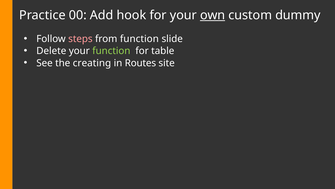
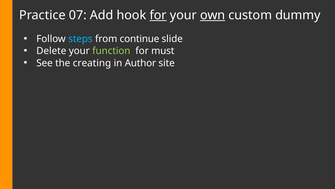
00: 00 -> 07
for at (158, 15) underline: none -> present
steps colour: pink -> light blue
from function: function -> continue
table: table -> must
Routes: Routes -> Author
